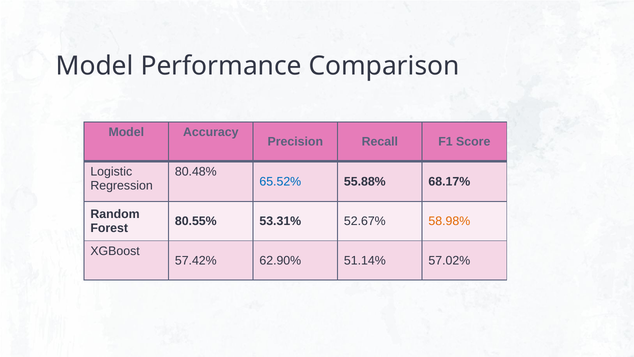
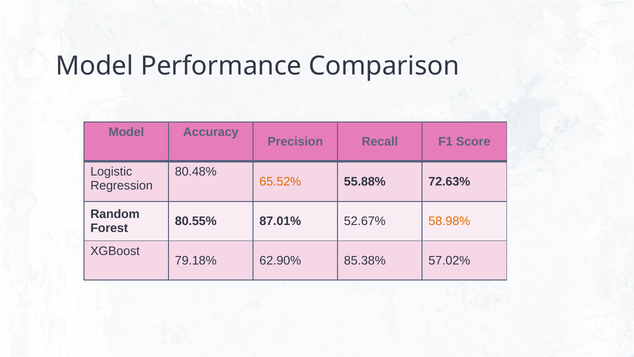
65.52% colour: blue -> orange
68.17%: 68.17% -> 72.63%
53.31%: 53.31% -> 87.01%
57.42%: 57.42% -> 79.18%
51.14%: 51.14% -> 85.38%
